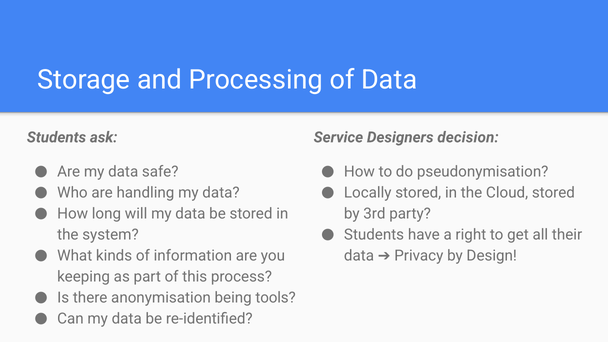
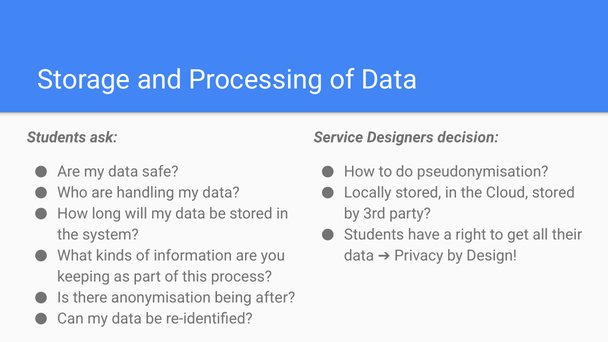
tools: tools -> after
